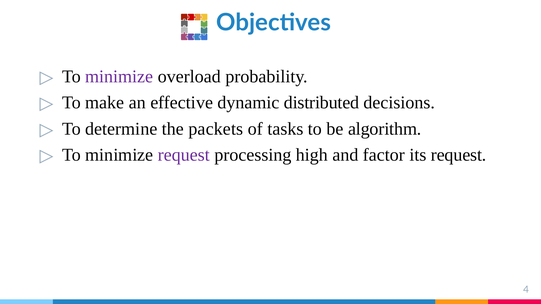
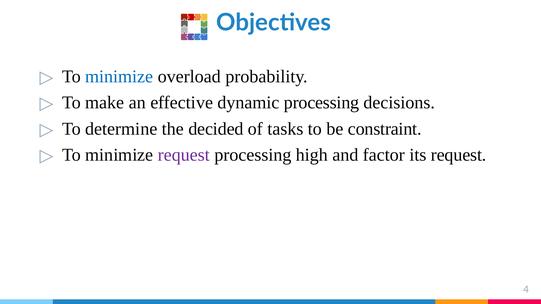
minimize at (119, 77) colour: purple -> blue
dynamic distributed: distributed -> processing
packets: packets -> decided
algorithm: algorithm -> constraint
